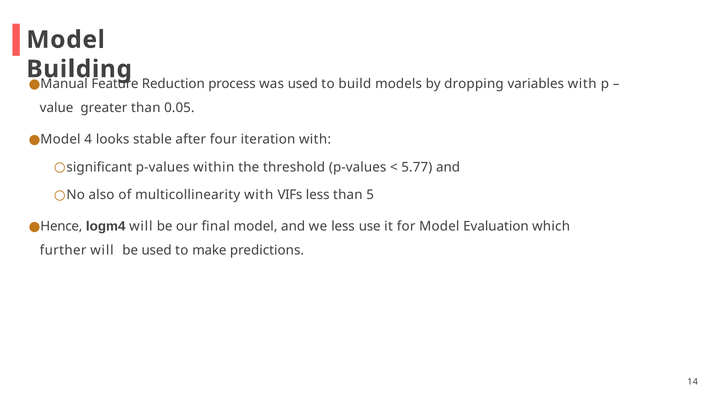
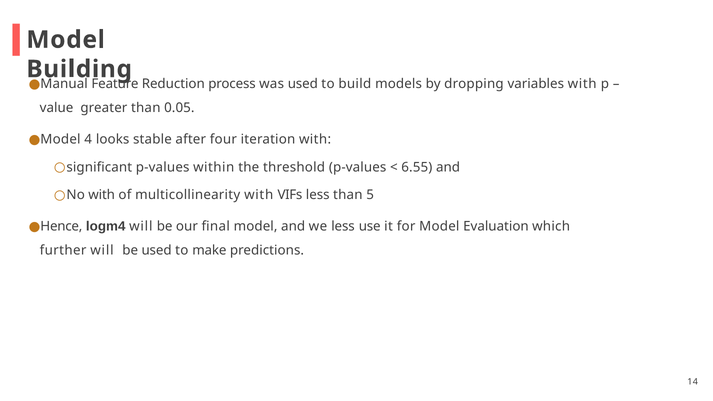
5.77: 5.77 -> 6.55
No also: also -> with
